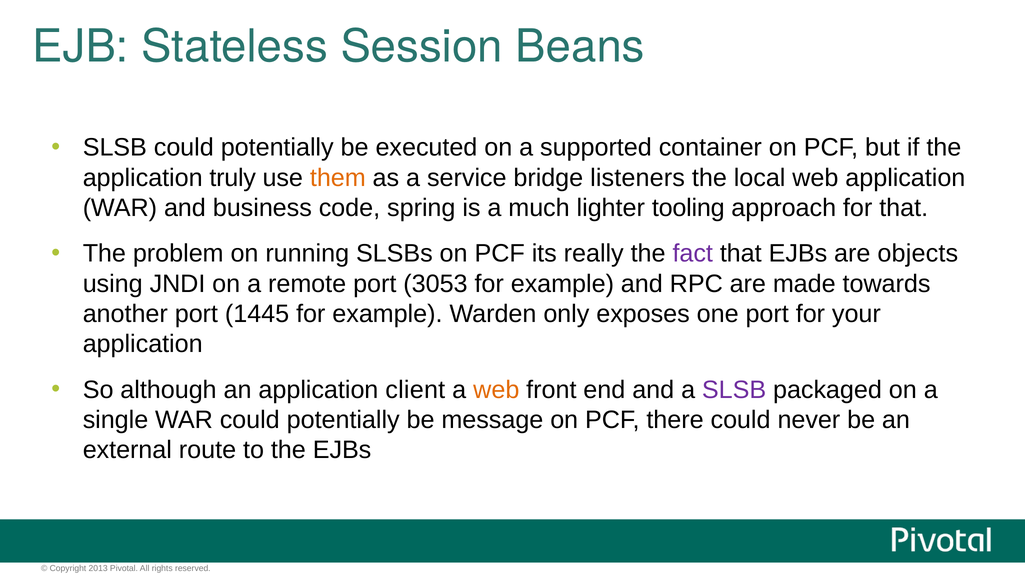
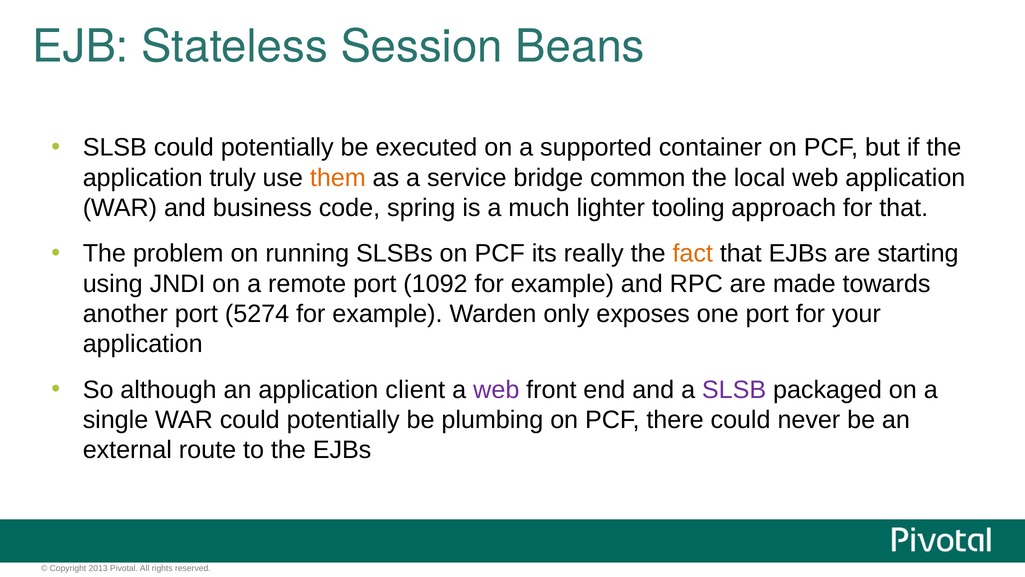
listeners: listeners -> common
fact colour: purple -> orange
objects: objects -> starting
3053: 3053 -> 1092
1445: 1445 -> 5274
web at (496, 390) colour: orange -> purple
message: message -> plumbing
